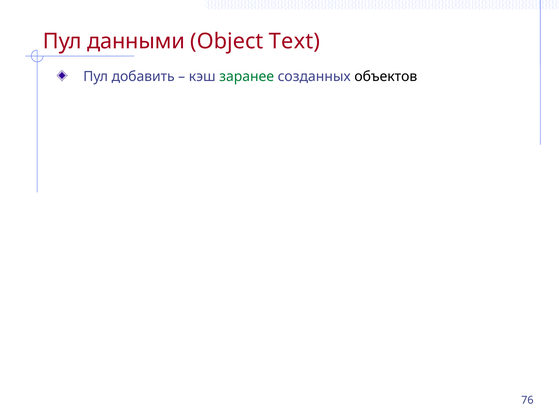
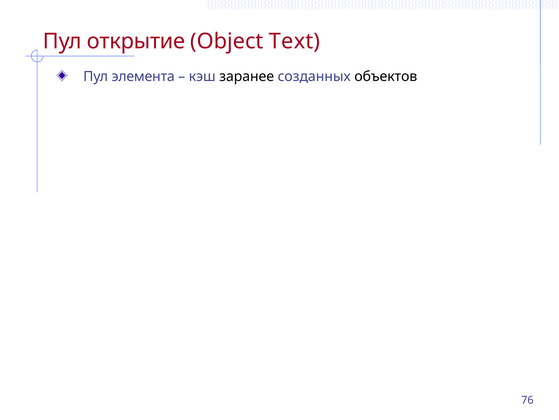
данными: данными -> открытие
добавить: добавить -> элемента
заранее colour: green -> black
